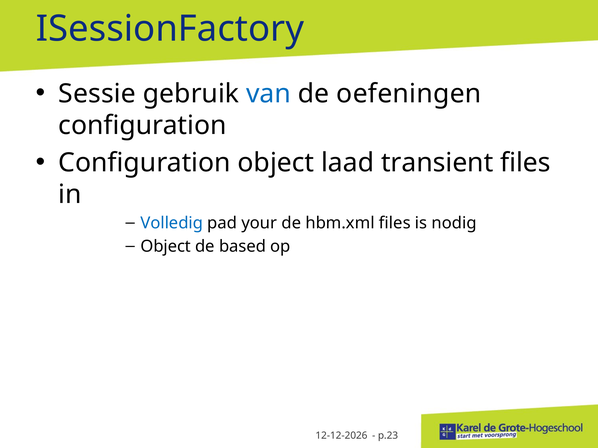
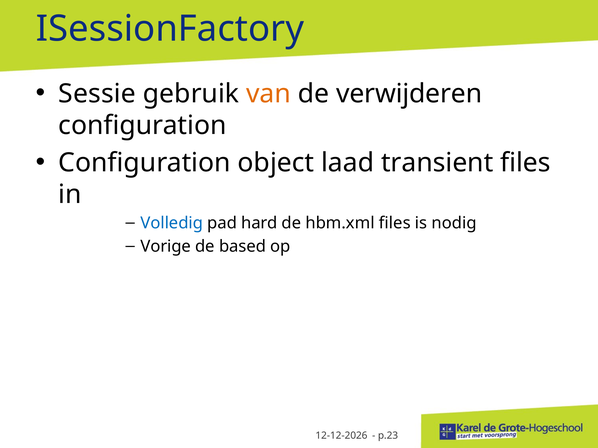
van colour: blue -> orange
oefeningen: oefeningen -> verwijderen
your: your -> hard
Object at (166, 247): Object -> Vorige
